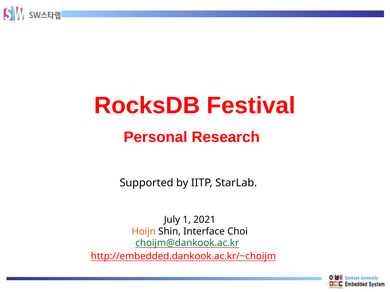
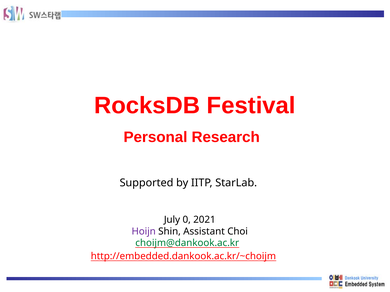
1: 1 -> 0
Hoijn colour: orange -> purple
Interface: Interface -> Assistant
